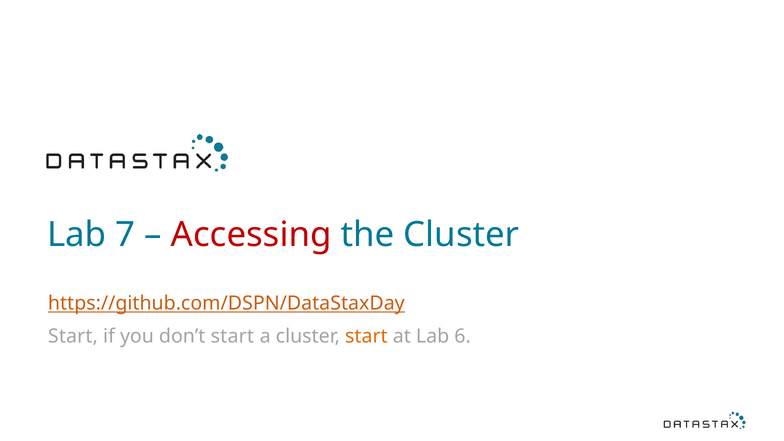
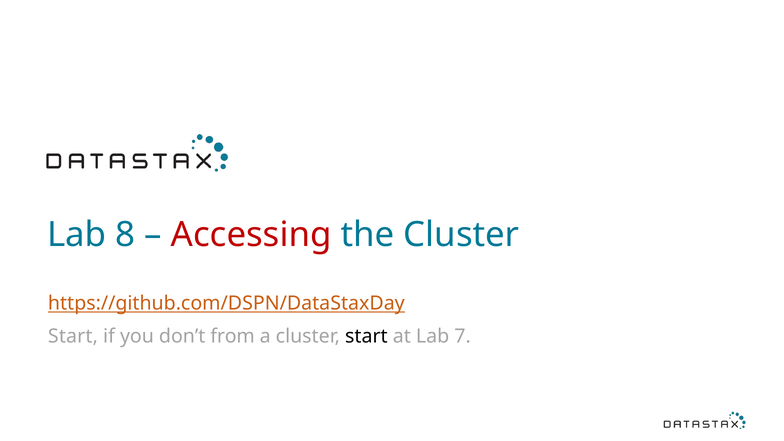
7: 7 -> 8
don’t start: start -> from
start at (366, 336) colour: orange -> black
6: 6 -> 7
